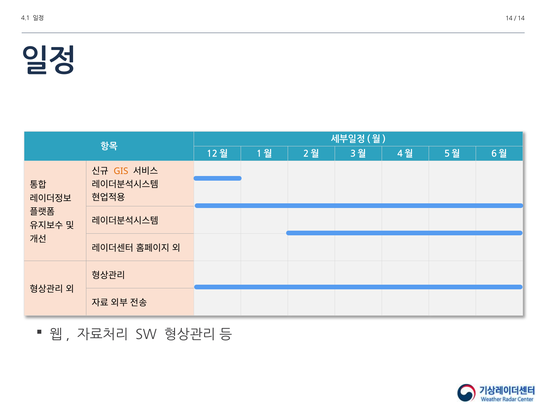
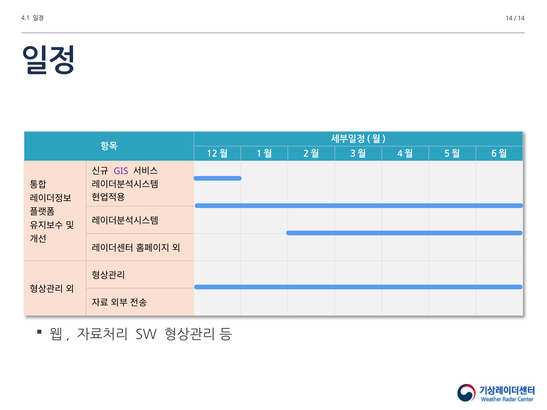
GIS colour: orange -> purple
